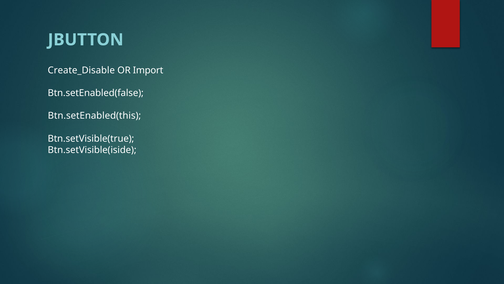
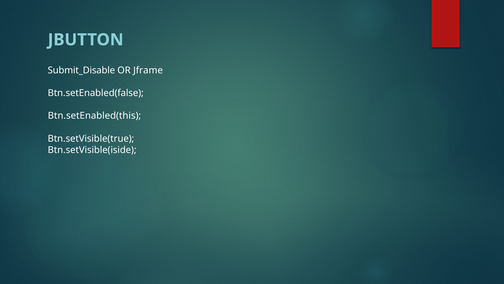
Create_Disable: Create_Disable -> Submit_Disable
Import: Import -> Jframe
